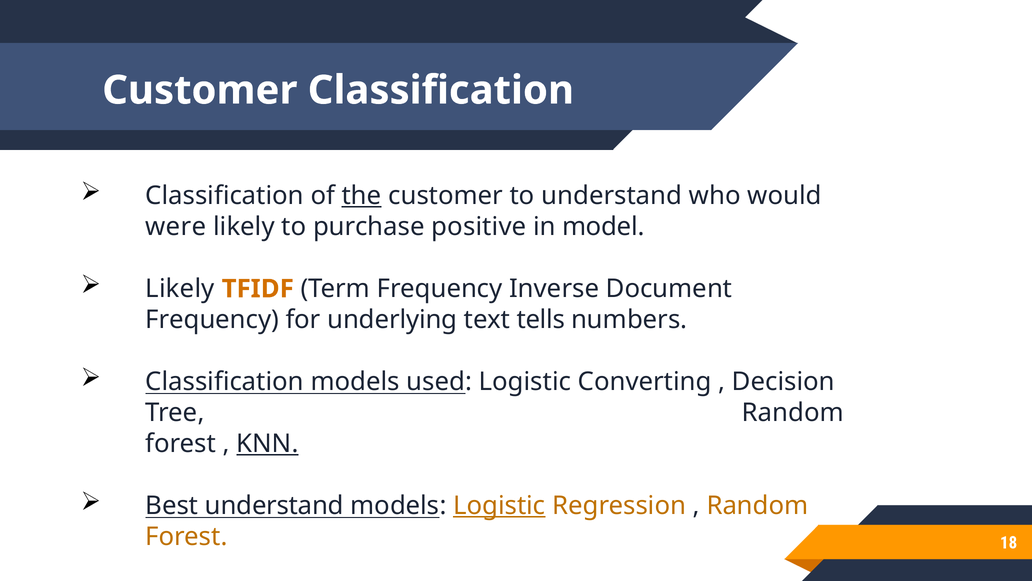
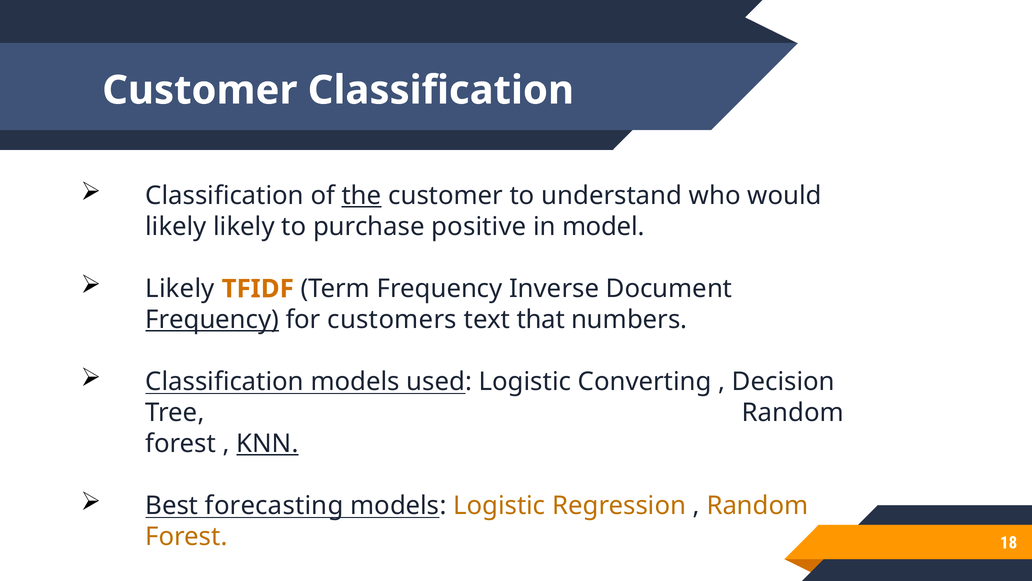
were at (176, 227): were -> likely
Frequency at (212, 320) underline: none -> present
underlying: underlying -> customers
tells: tells -> that
Best understand: understand -> forecasting
Logistic at (499, 505) underline: present -> none
